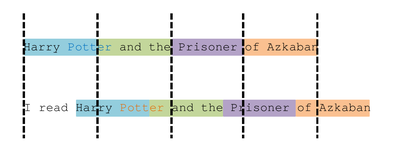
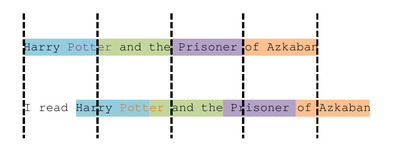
Potter at (90, 46) colour: blue -> purple
